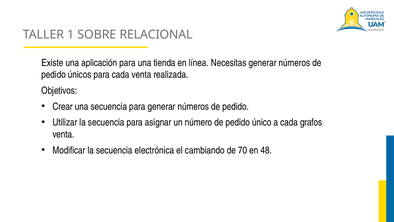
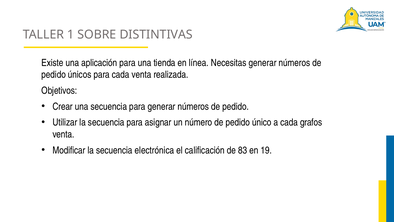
RELACIONAL: RELACIONAL -> DISTINTIVAS
cambiando: cambiando -> calificación
70: 70 -> 83
48: 48 -> 19
